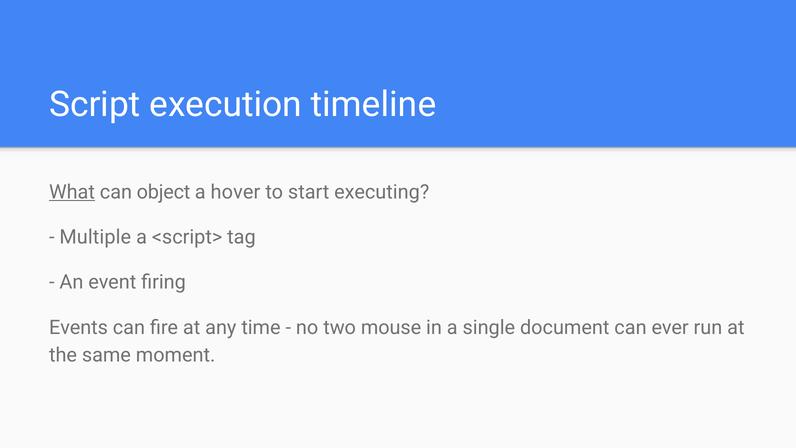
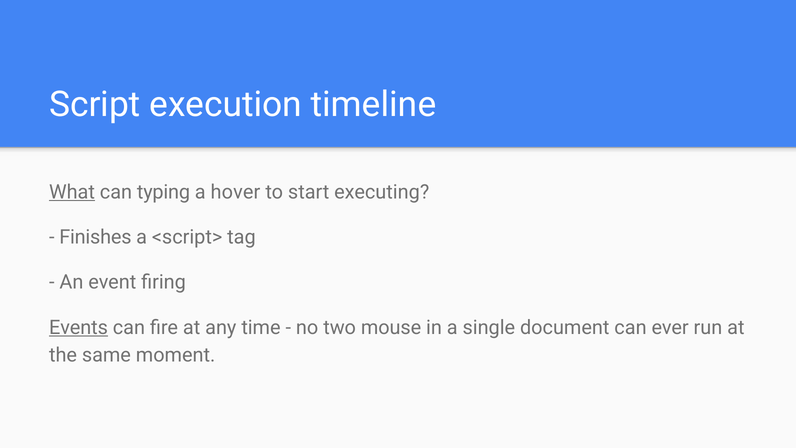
object: object -> typing
Multiple: Multiple -> Finishes
Events underline: none -> present
